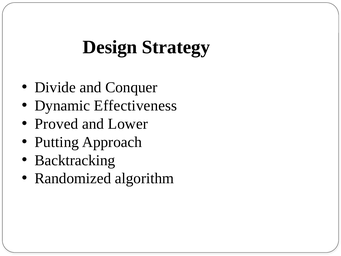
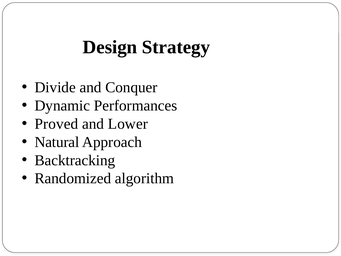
Effectiveness: Effectiveness -> Performances
Putting: Putting -> Natural
